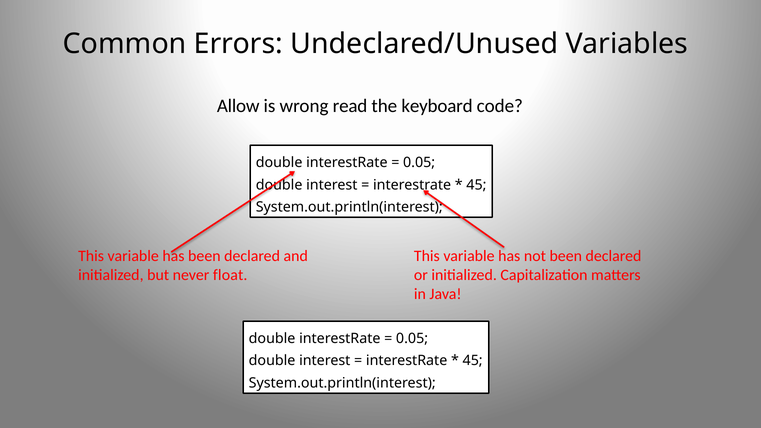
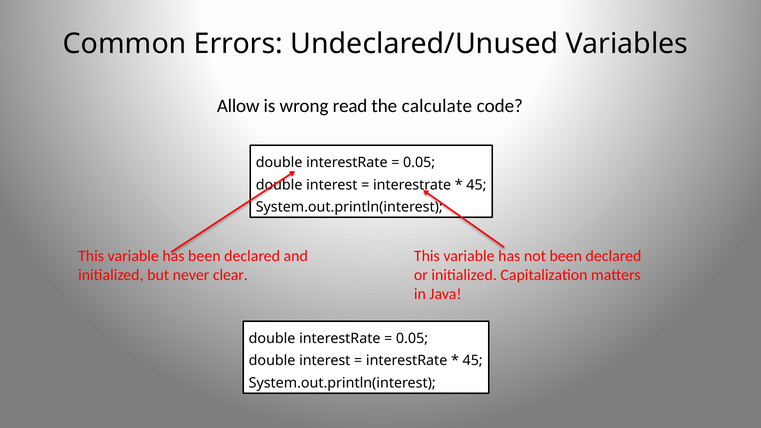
keyboard: keyboard -> calculate
float: float -> clear
